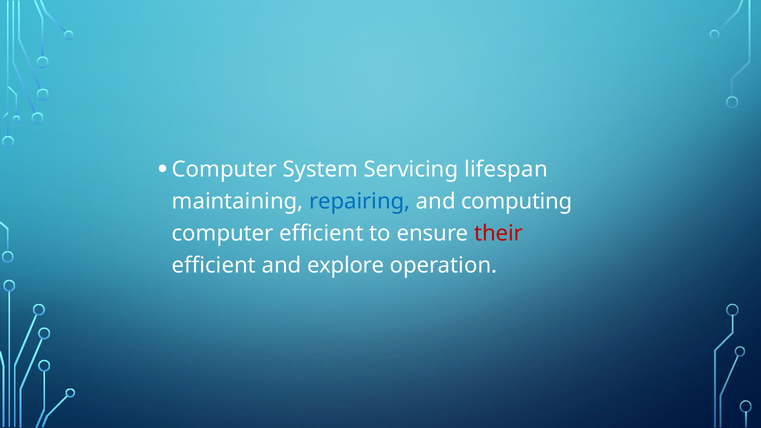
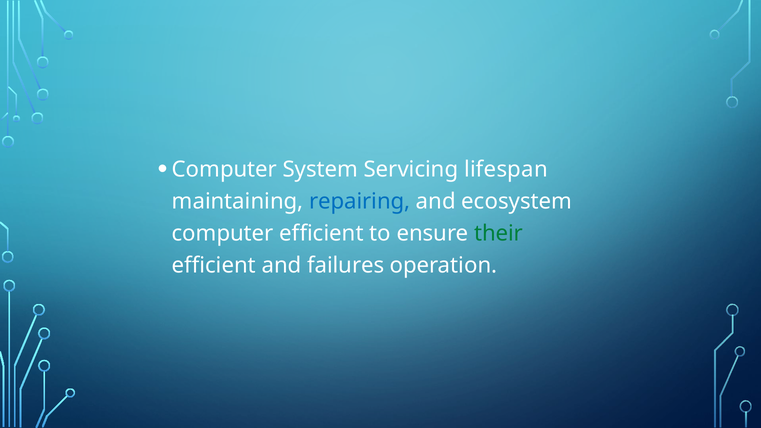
computing: computing -> ecosystem
their colour: red -> green
explore: explore -> failures
